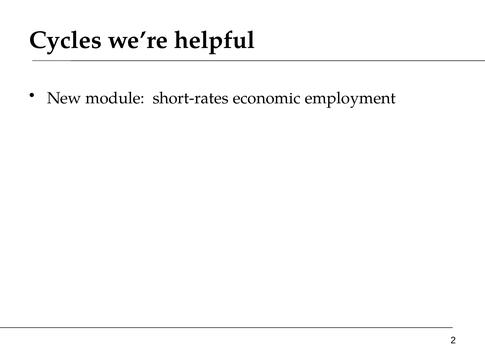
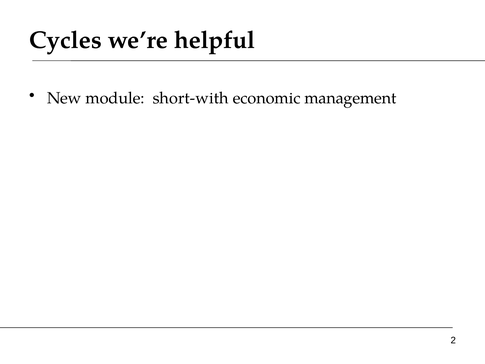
short-rates: short-rates -> short-with
employment: employment -> management
